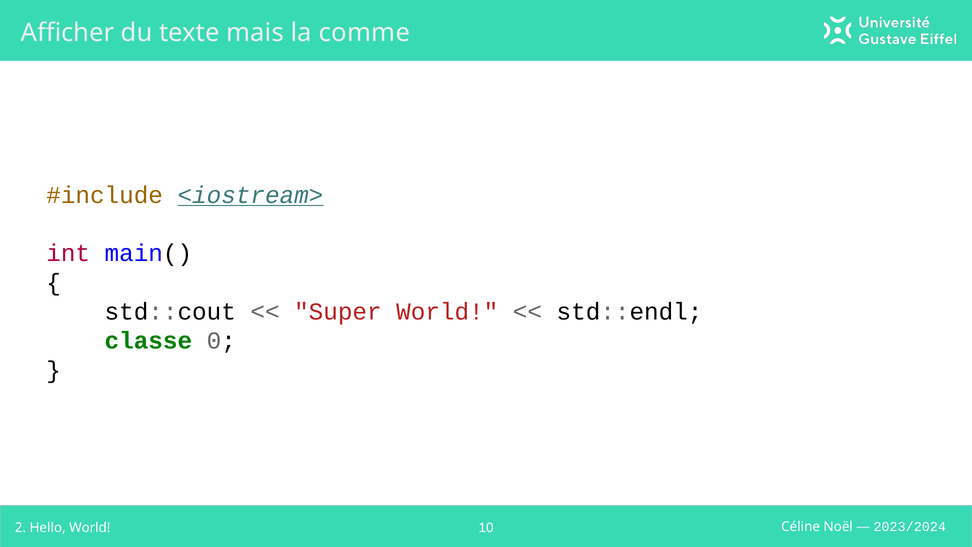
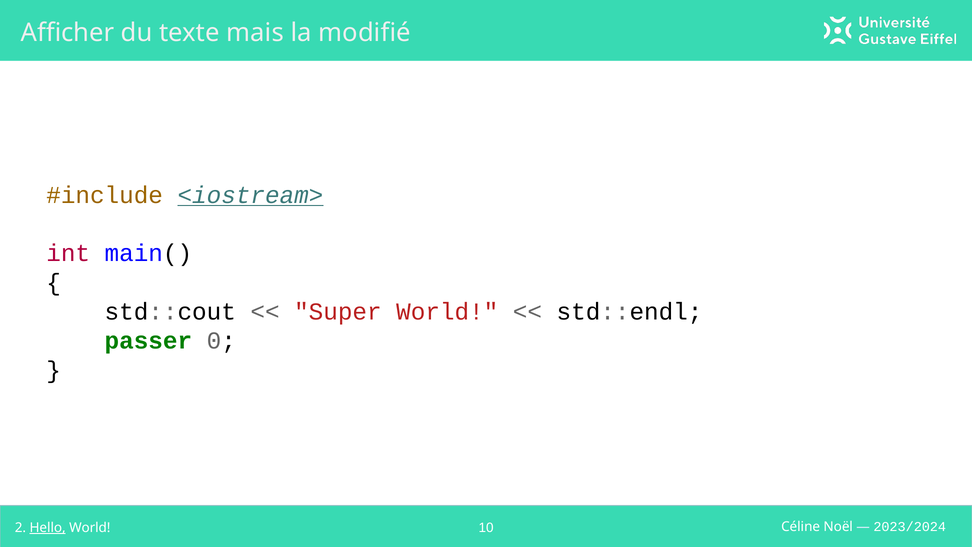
comme: comme -> modifié
classe: classe -> passer
Hello underline: none -> present
